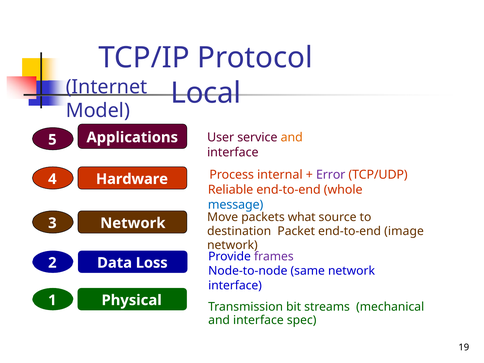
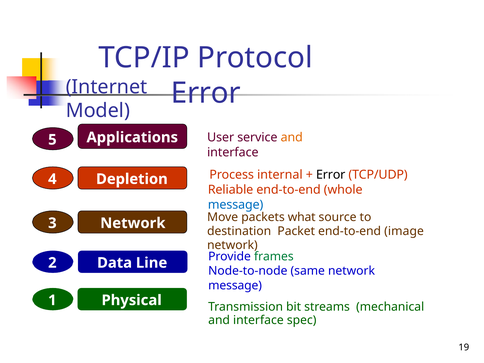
Local at (206, 93): Local -> Error
Error at (331, 175) colour: purple -> black
Hardware: Hardware -> Depletion
frames colour: purple -> green
Loss: Loss -> Line
interface at (235, 285): interface -> message
